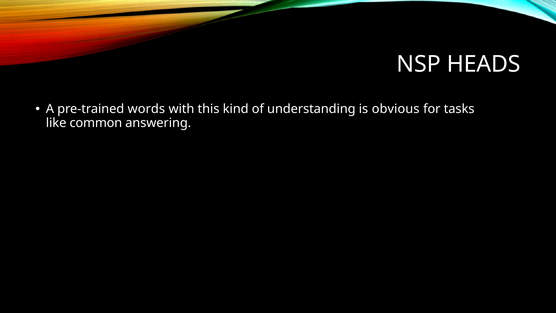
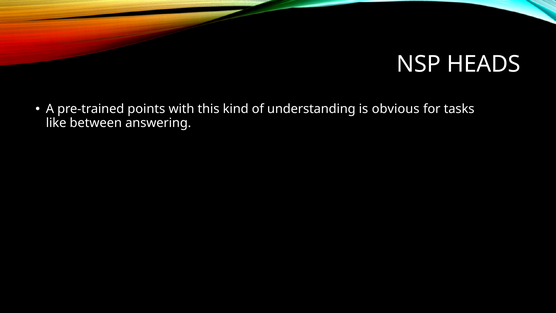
words: words -> points
common: common -> between
